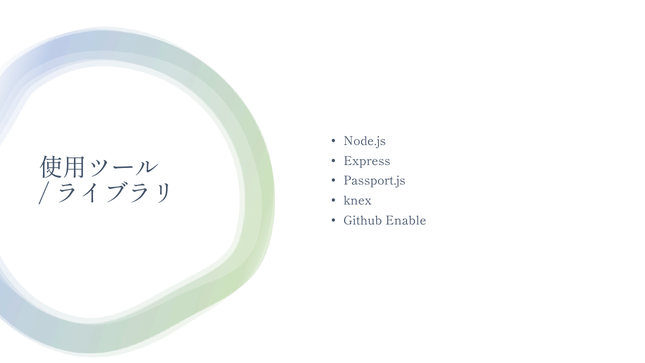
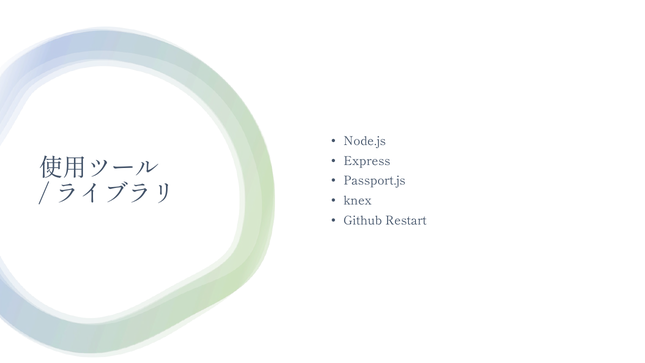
Enable: Enable -> Restart
